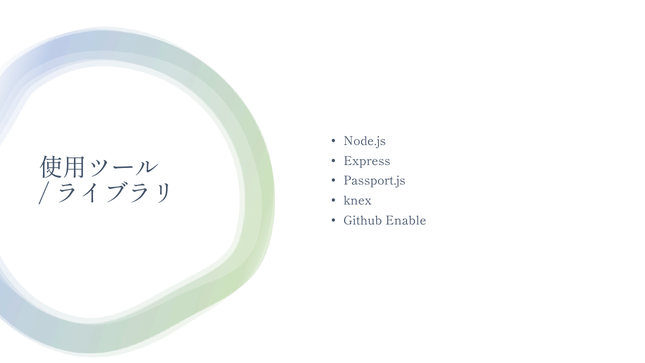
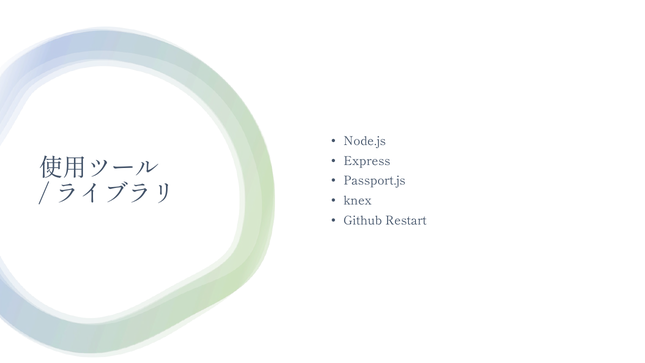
Enable: Enable -> Restart
